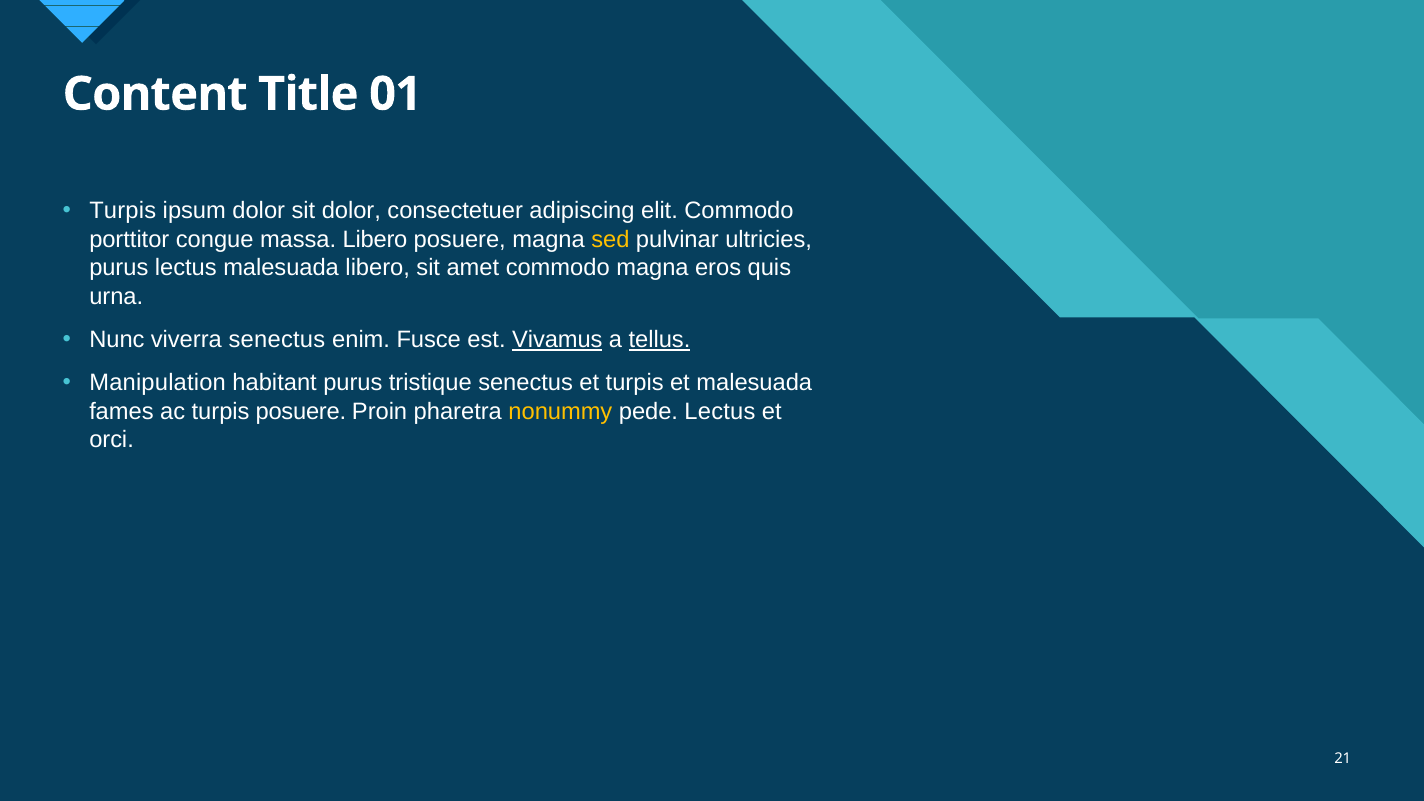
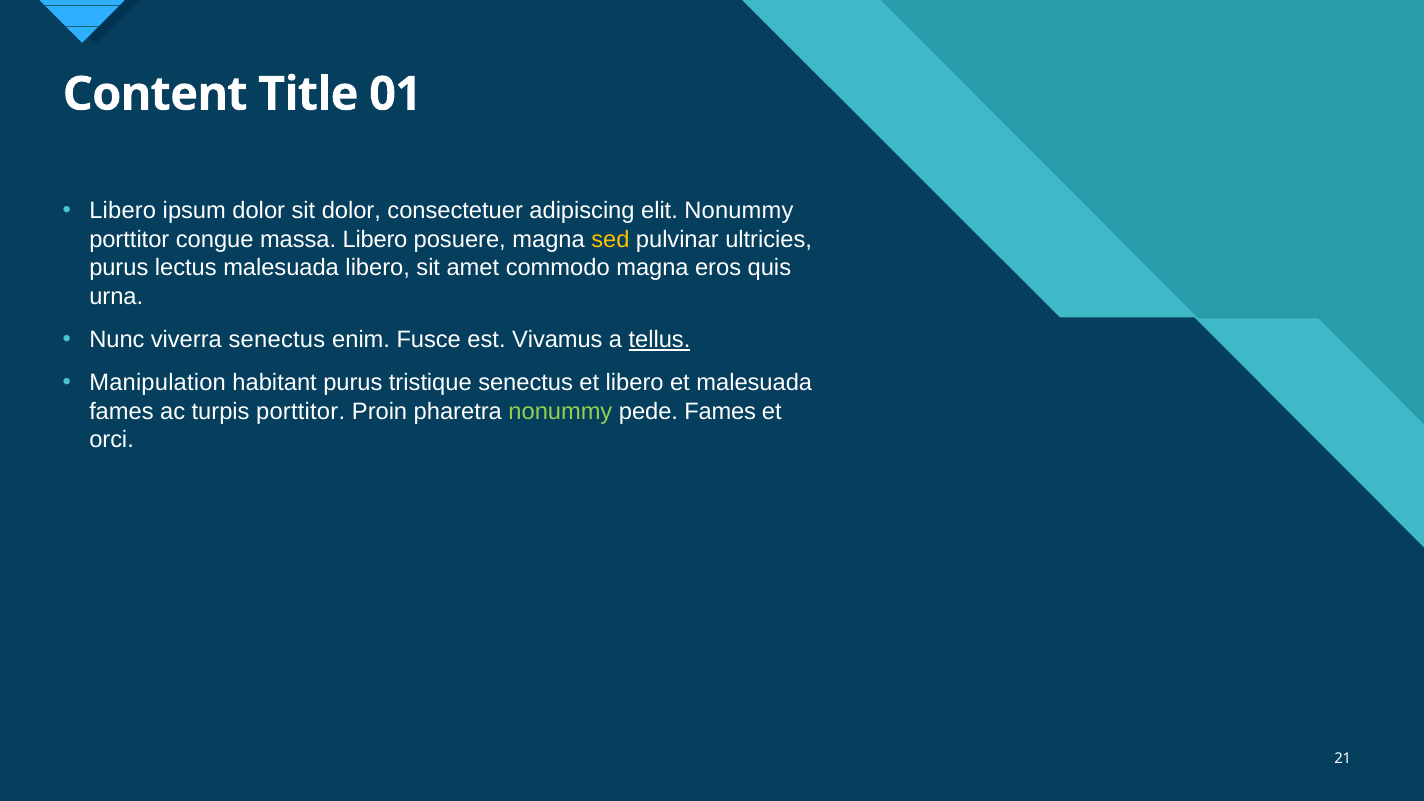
Turpis at (123, 211): Turpis -> Libero
elit Commodo: Commodo -> Nonummy
Vivamus underline: present -> none
et turpis: turpis -> libero
turpis posuere: posuere -> porttitor
nonummy at (560, 412) colour: yellow -> light green
pede Lectus: Lectus -> Fames
